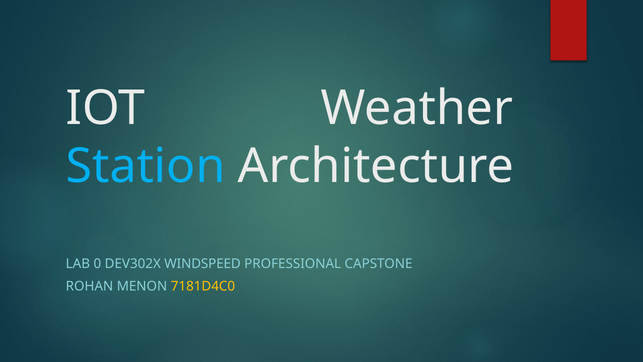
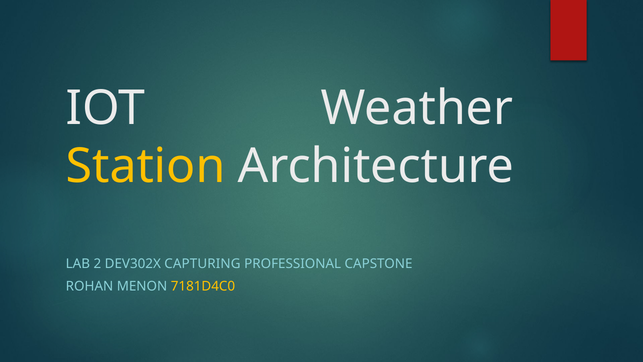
Station colour: light blue -> yellow
0: 0 -> 2
WINDSPEED: WINDSPEED -> CAPTURING
